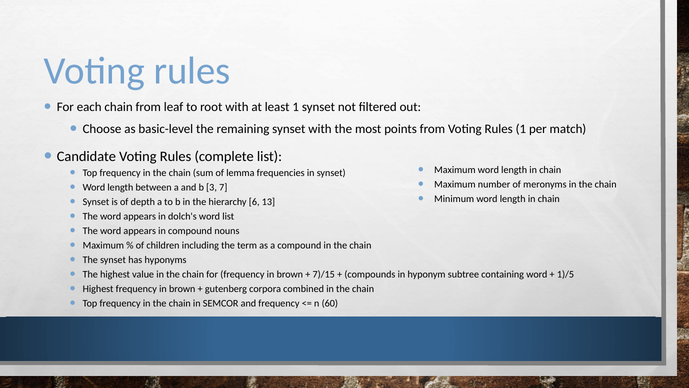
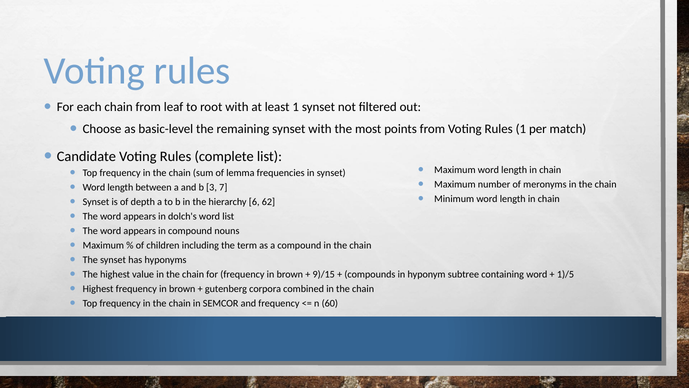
13: 13 -> 62
7)/15: 7)/15 -> 9)/15
